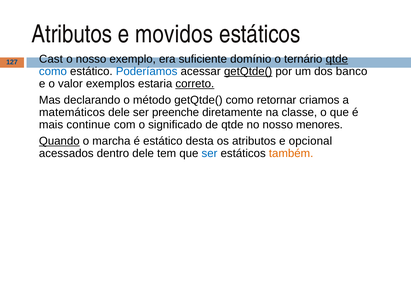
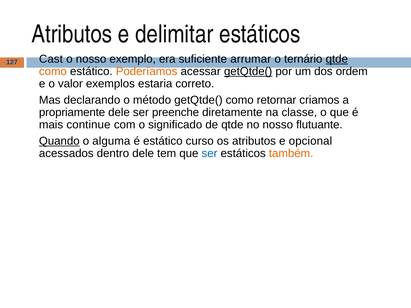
movidos: movidos -> delimitar
domínio: domínio -> arrumar
como at (53, 71) colour: blue -> orange
Poderíamos colour: blue -> orange
banco: banco -> ordem
correto underline: present -> none
matemáticos: matemáticos -> propriamente
menores: menores -> flutuante
marcha: marcha -> alguma
desta: desta -> curso
